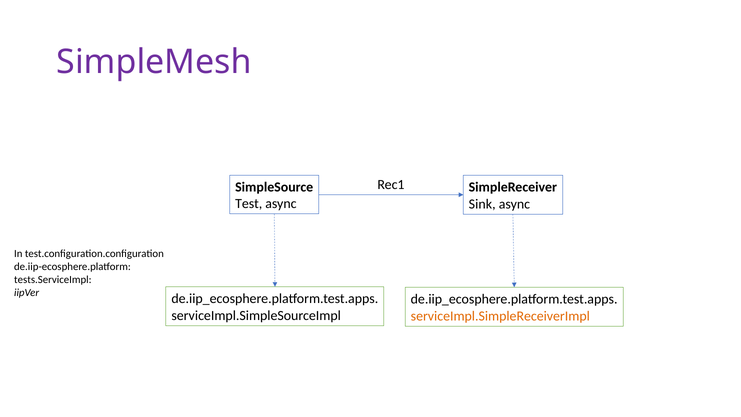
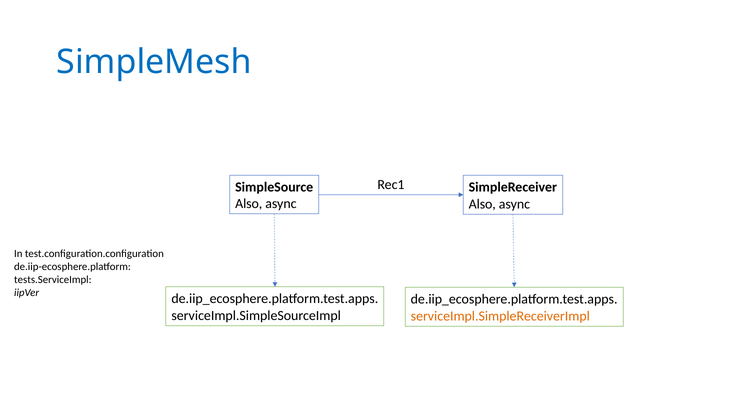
SimpleMesh colour: purple -> blue
Test at (249, 204): Test -> Also
Sink at (482, 204): Sink -> Also
